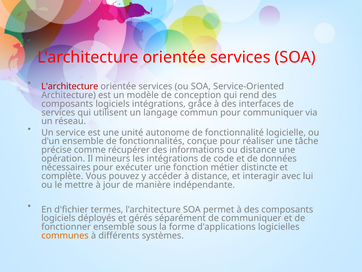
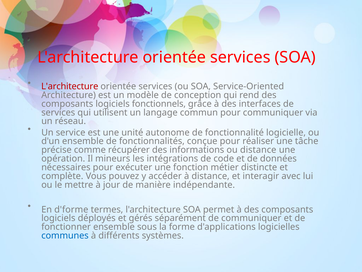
logiciels intégrations: intégrations -> fonctionnels
d'fichier: d'fichier -> d'forme
communes colour: orange -> blue
